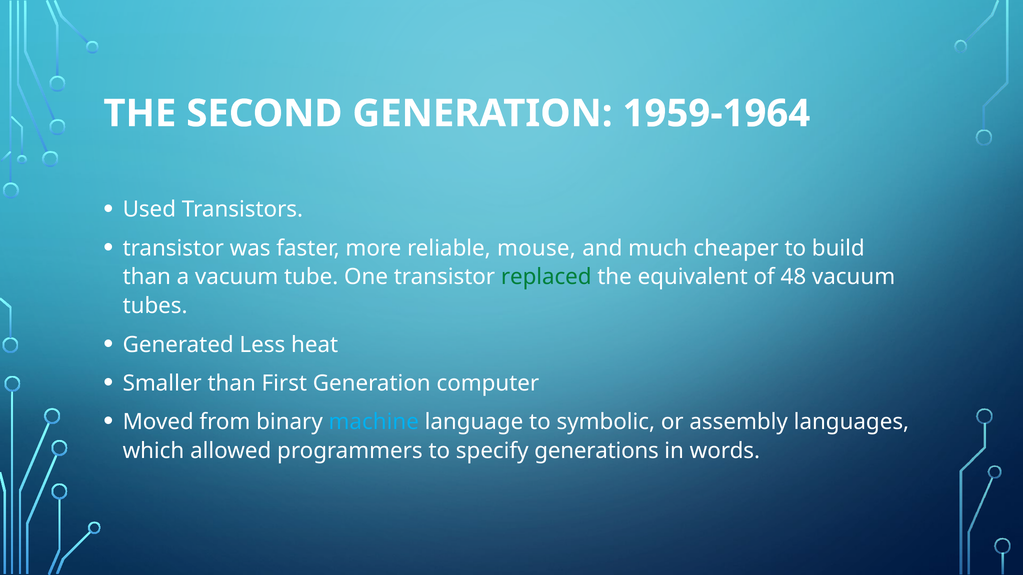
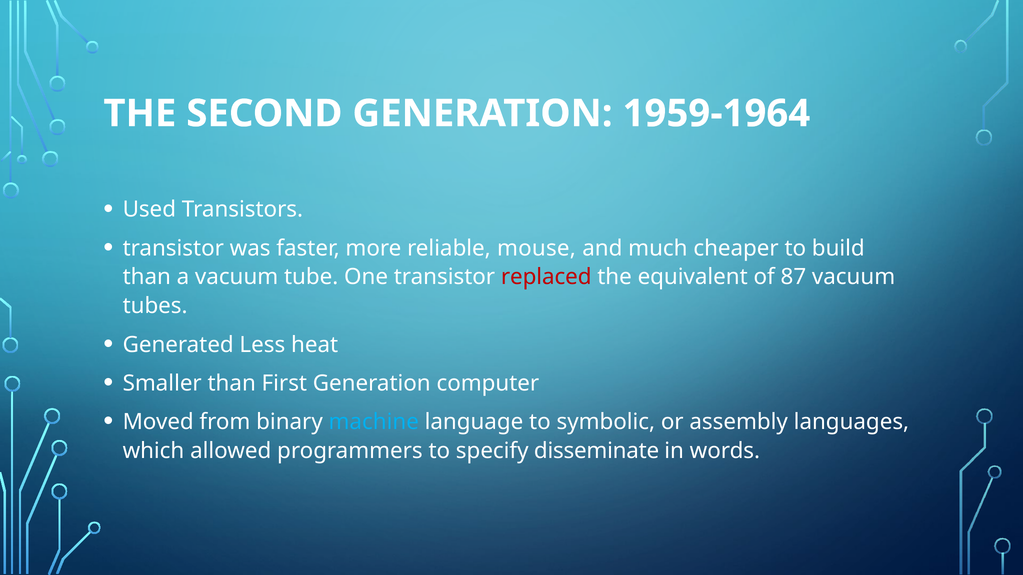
replaced colour: green -> red
48: 48 -> 87
generations: generations -> disseminate
